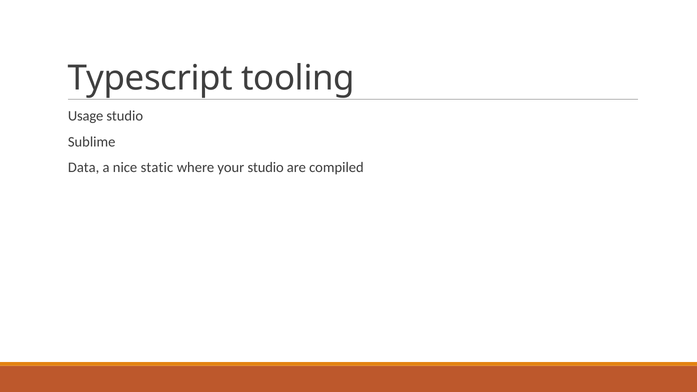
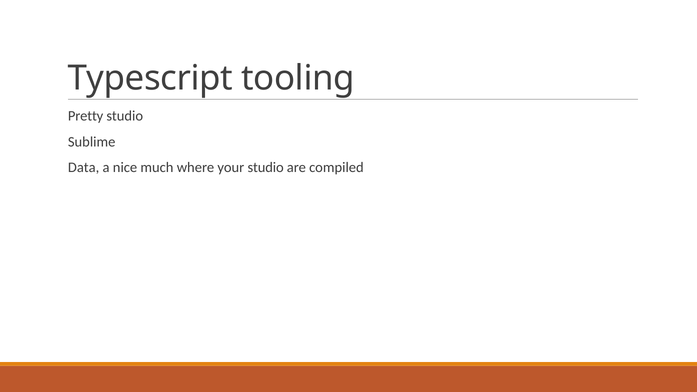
Usage: Usage -> Pretty
static: static -> much
